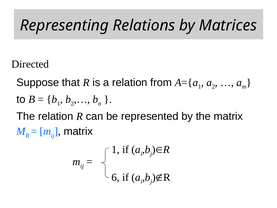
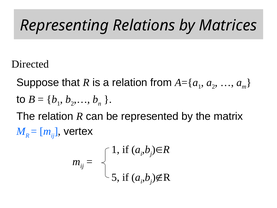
matrix at (78, 131): matrix -> vertex
6: 6 -> 5
